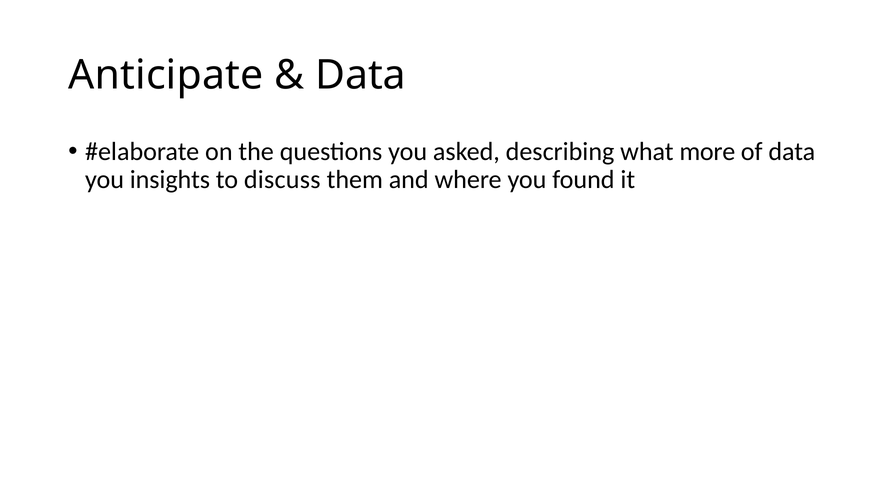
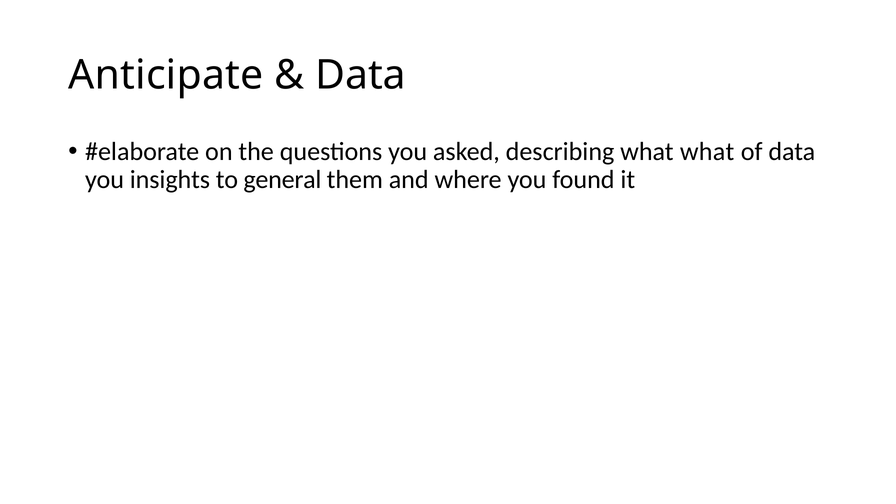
what more: more -> what
discuss: discuss -> general
